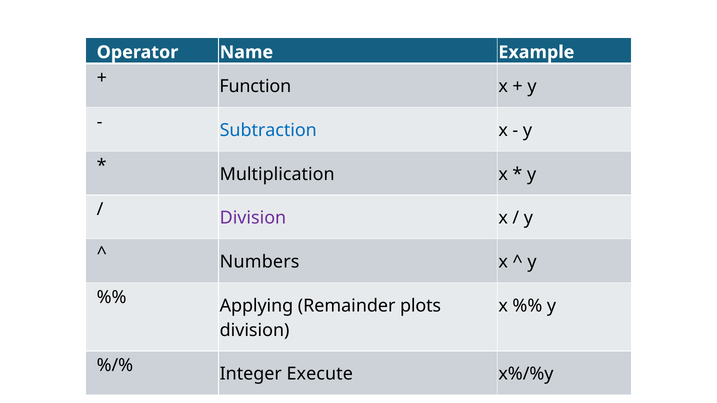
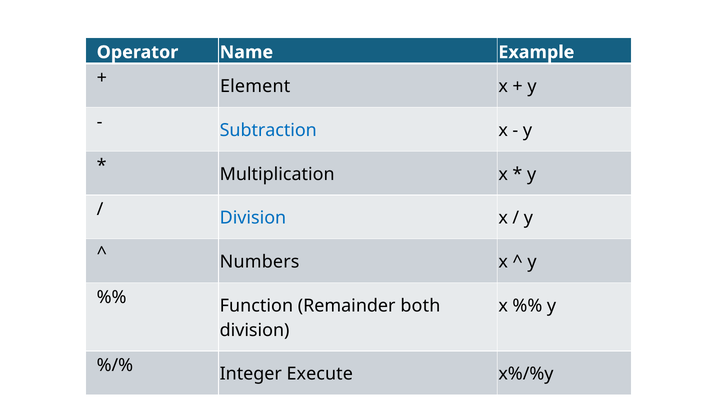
Function: Function -> Element
Division at (253, 218) colour: purple -> blue
Applying: Applying -> Function
plots: plots -> both
